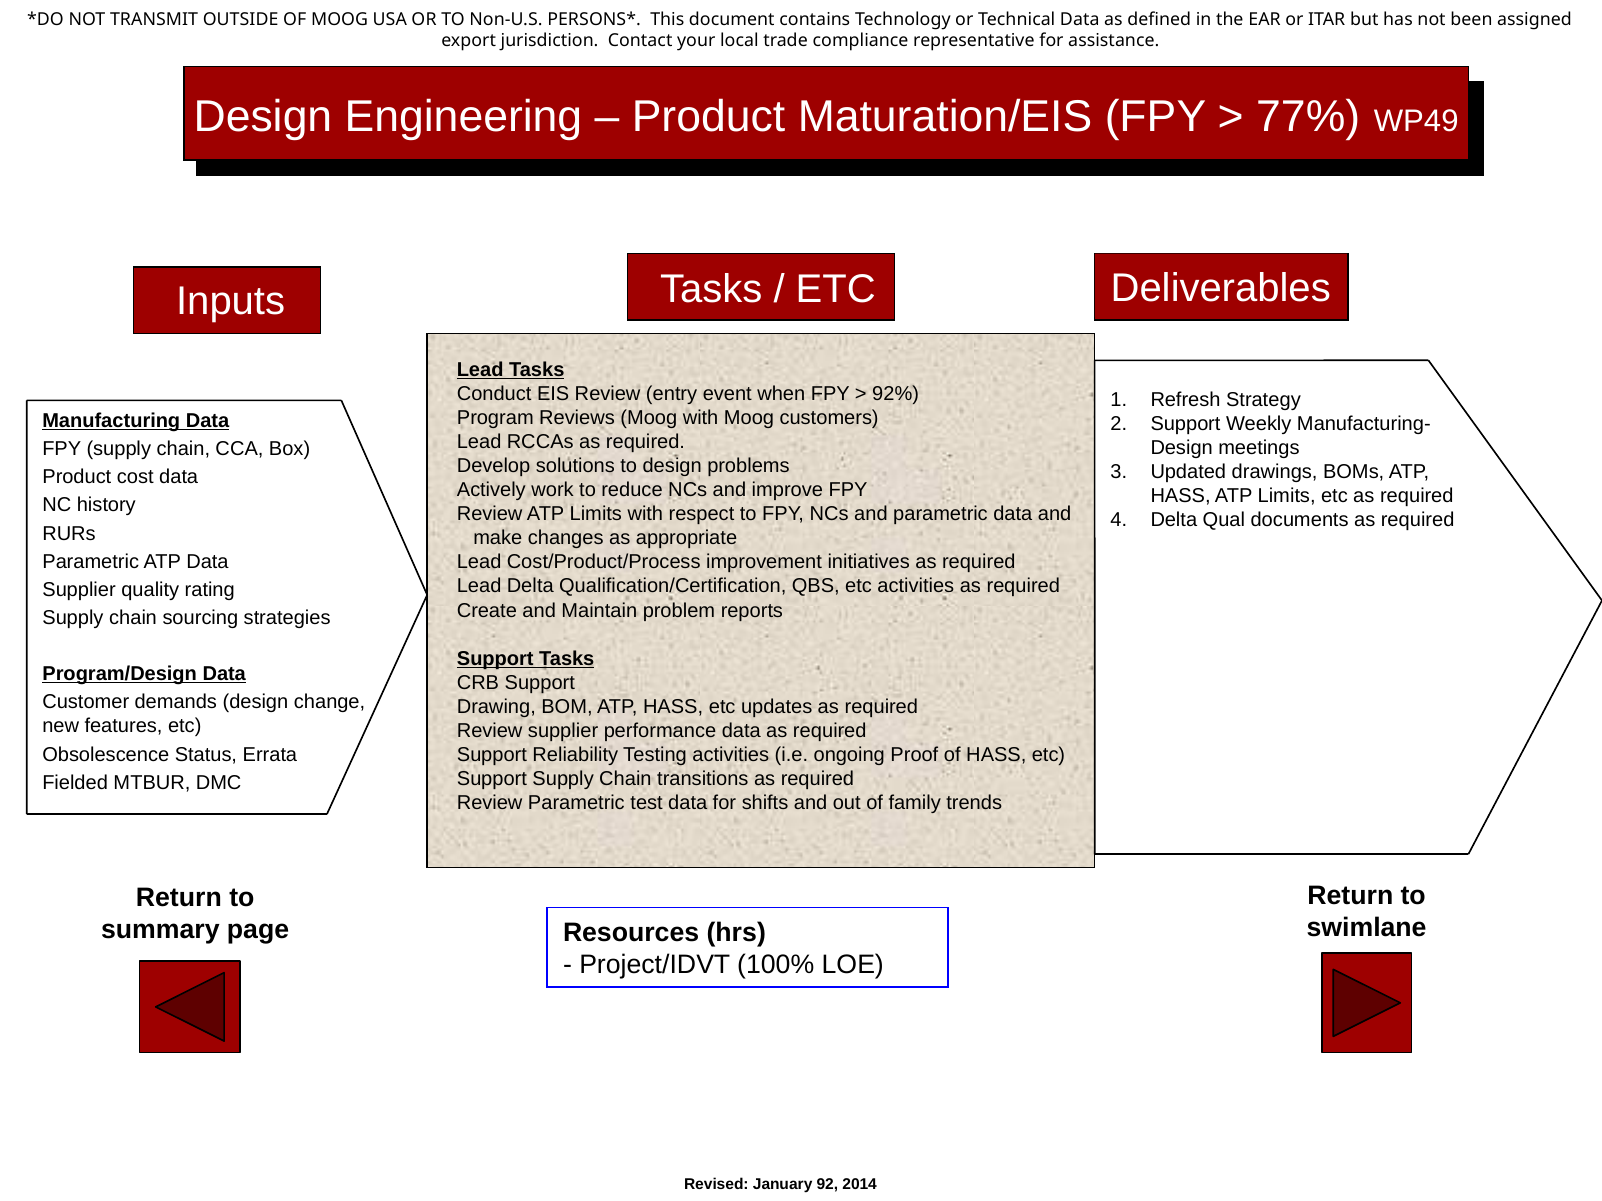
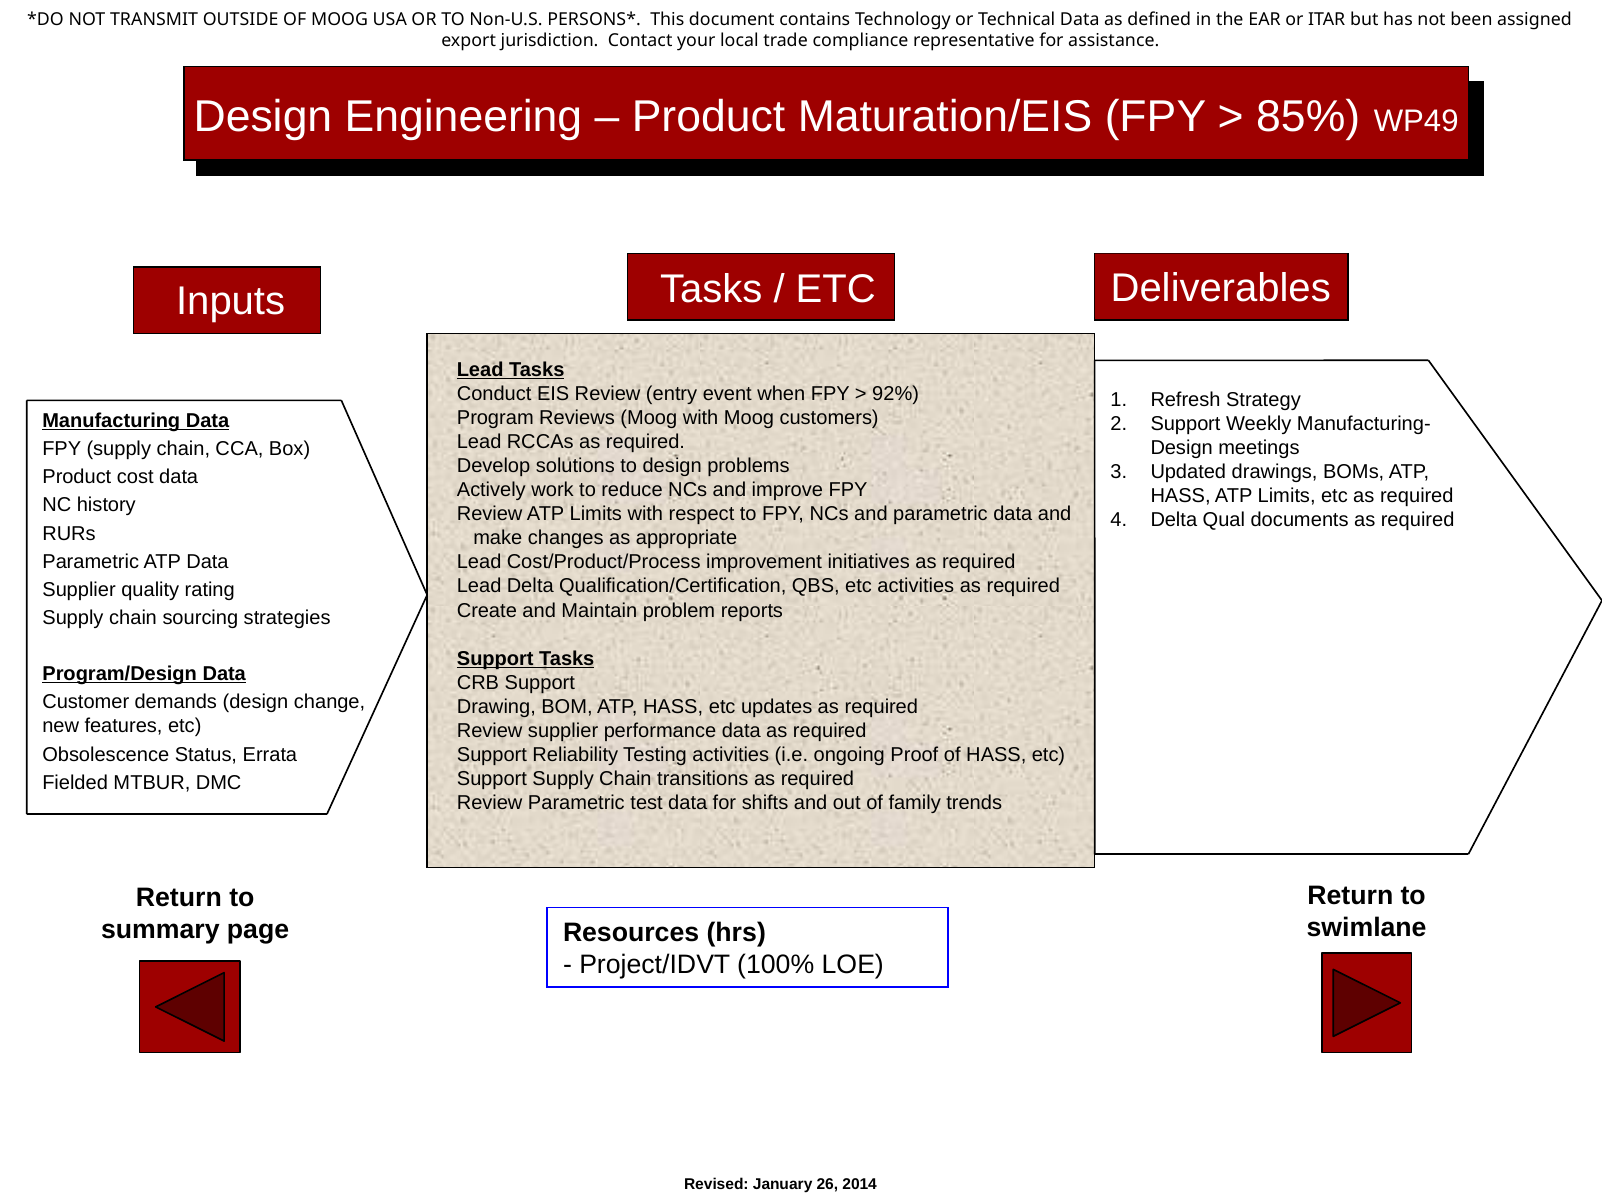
77%: 77% -> 85%
92: 92 -> 26
